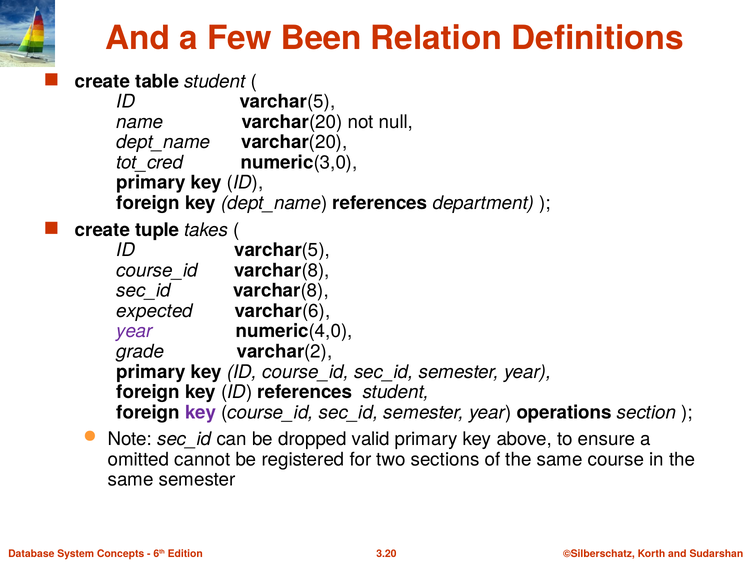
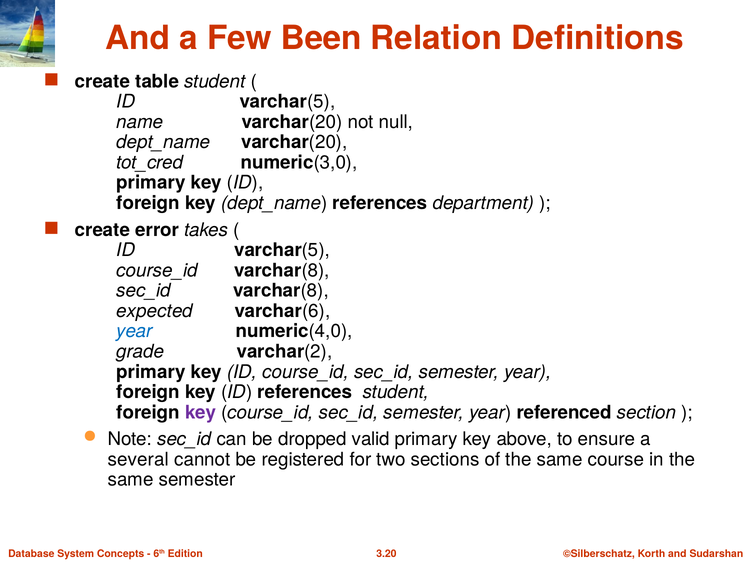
tuple: tuple -> error
year at (134, 331) colour: purple -> blue
operations: operations -> referenced
omitted: omitted -> several
